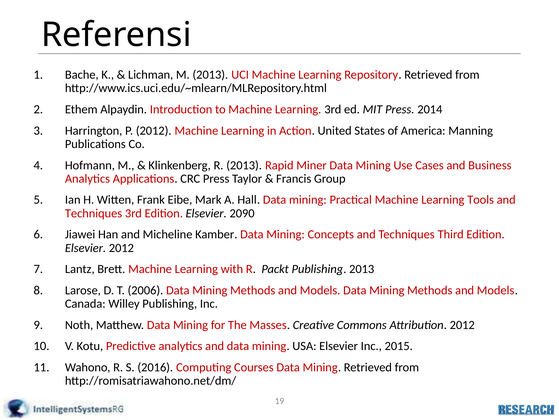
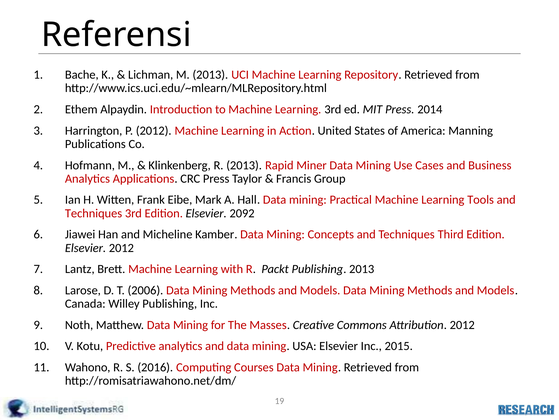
2090: 2090 -> 2092
